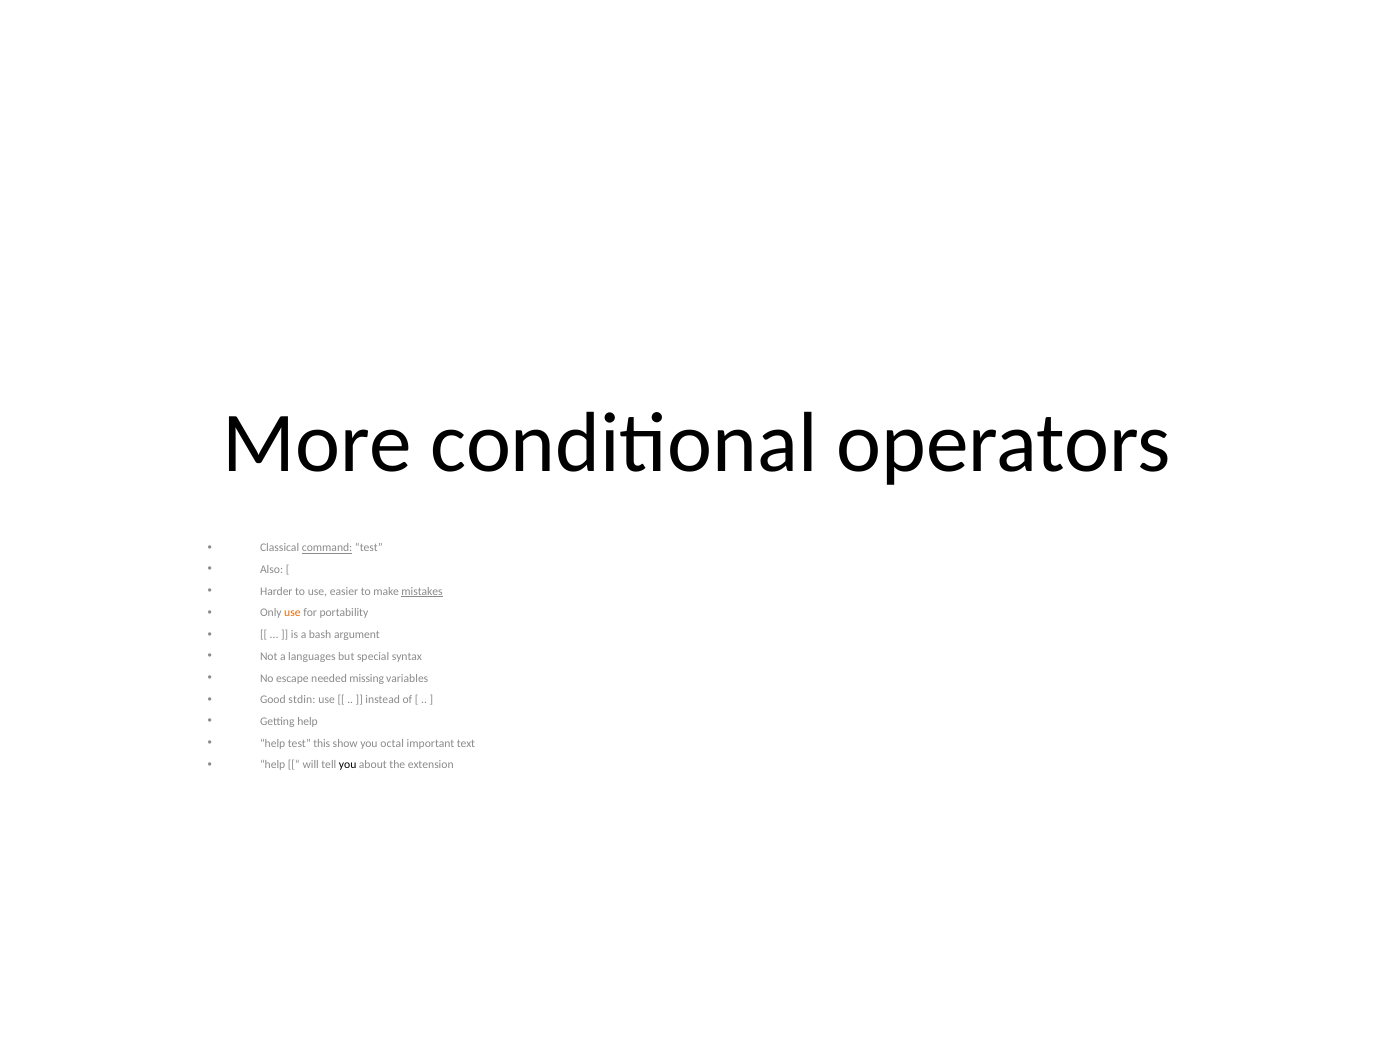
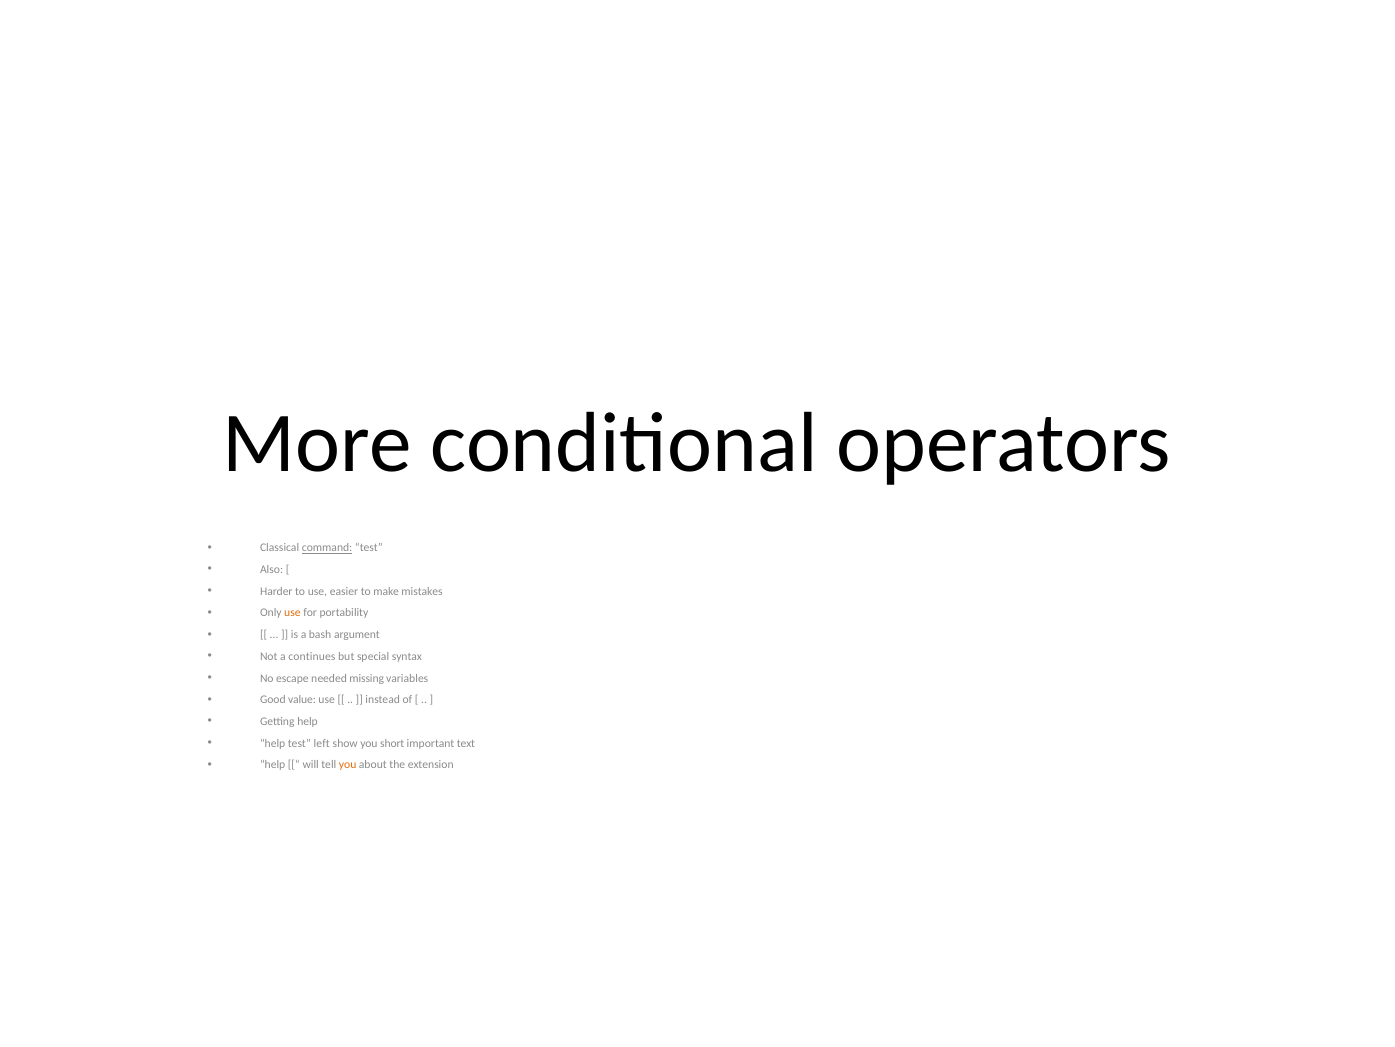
mistakes underline: present -> none
languages: languages -> continues
stdin: stdin -> value
this: this -> left
octal: octal -> short
you at (348, 765) colour: black -> orange
